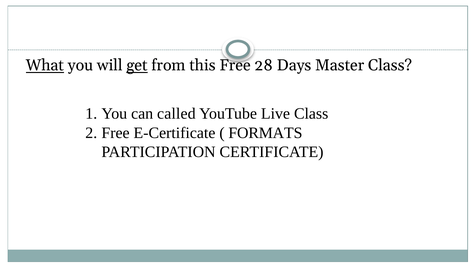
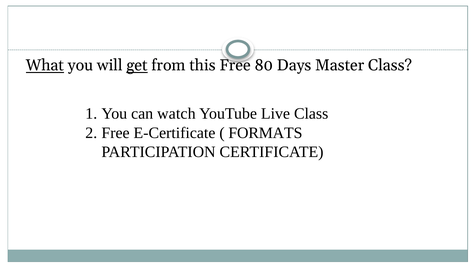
28: 28 -> 80
called: called -> watch
